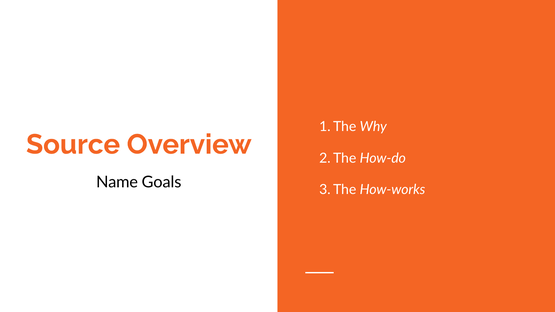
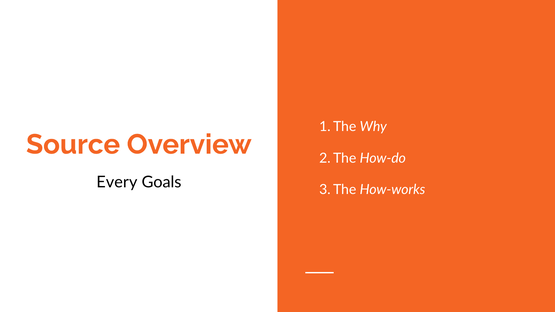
Name: Name -> Every
